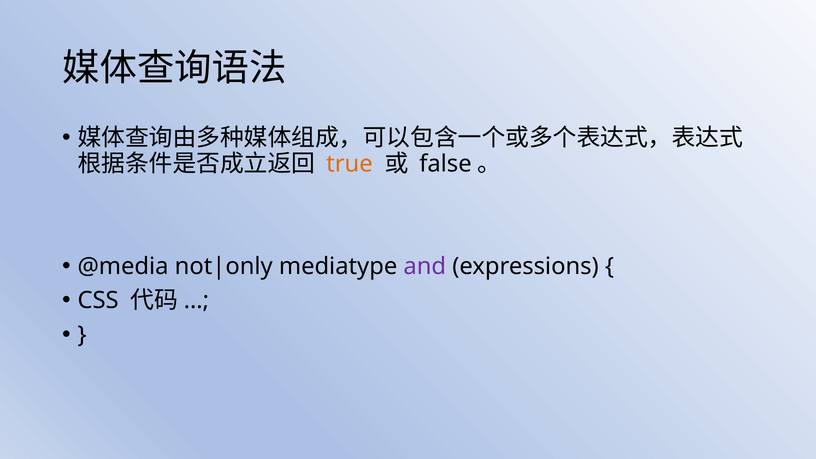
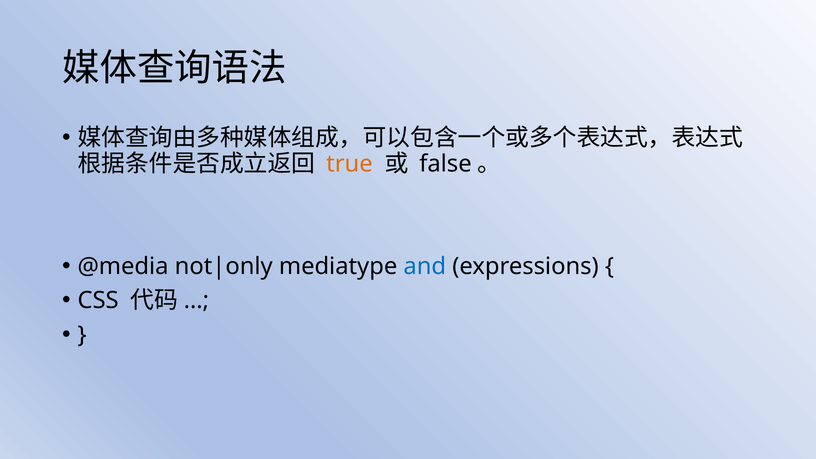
and colour: purple -> blue
